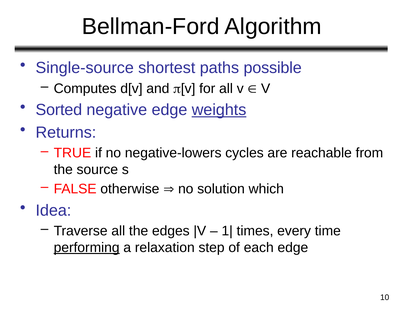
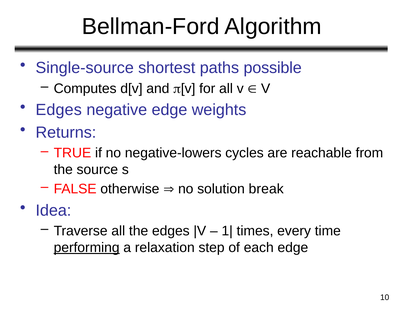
Sorted at (59, 110): Sorted -> Edges
weights underline: present -> none
which: which -> break
